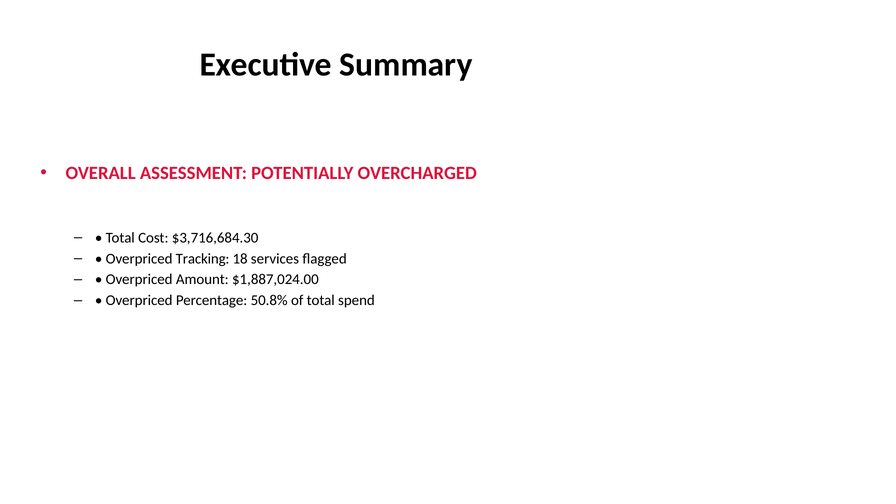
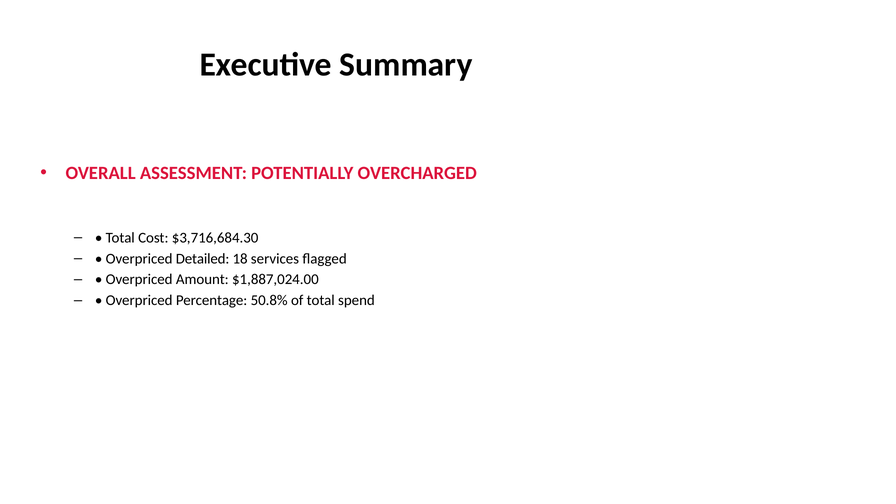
Tracking: Tracking -> Detailed
